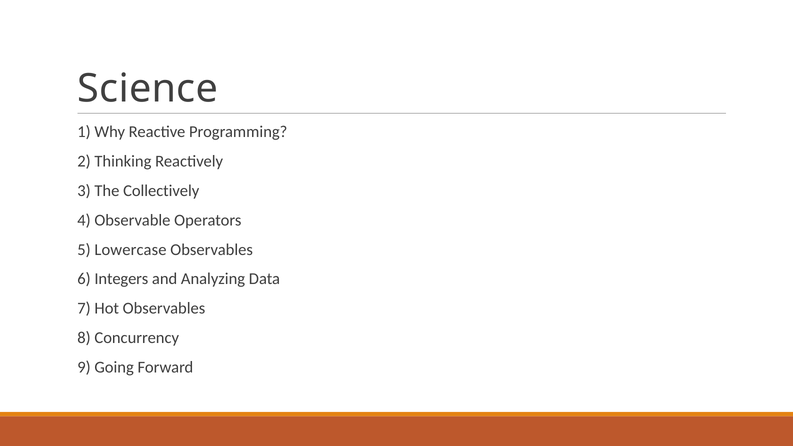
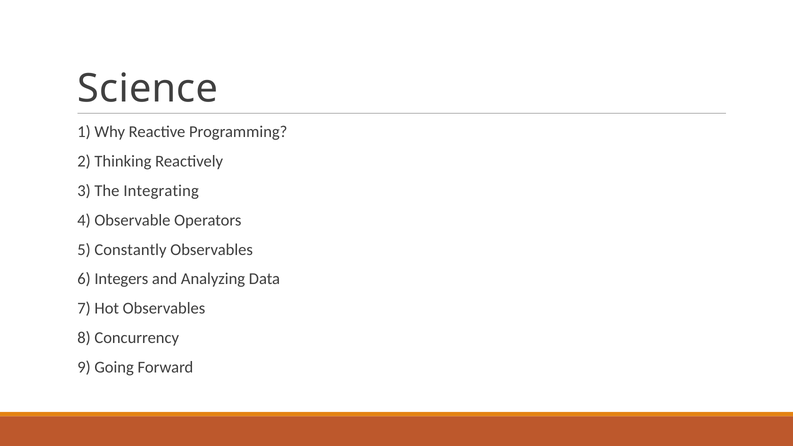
Collectively: Collectively -> Integrating
Lowercase: Lowercase -> Constantly
